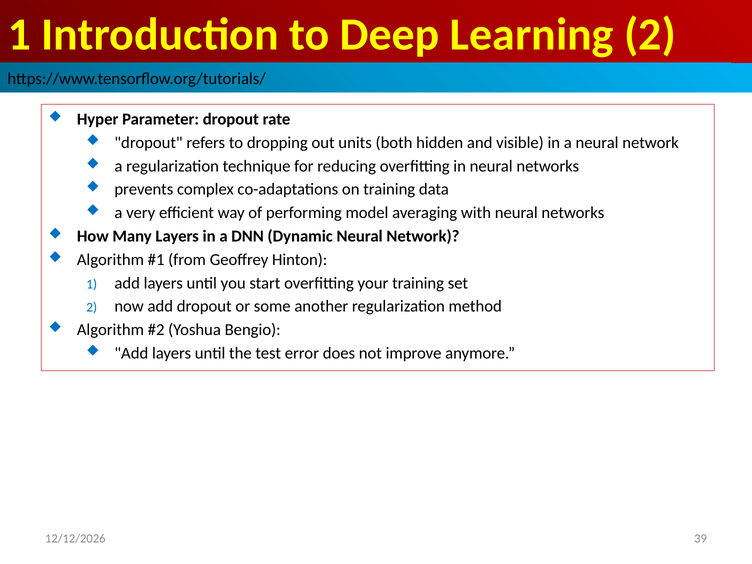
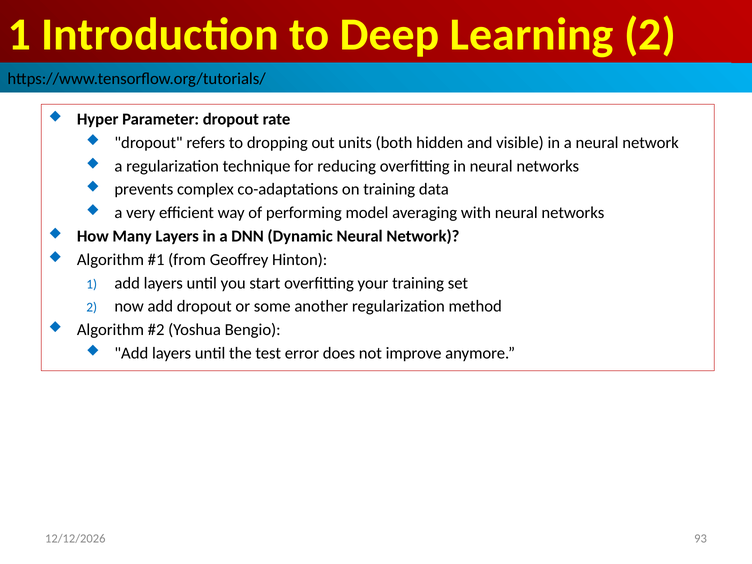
39: 39 -> 93
